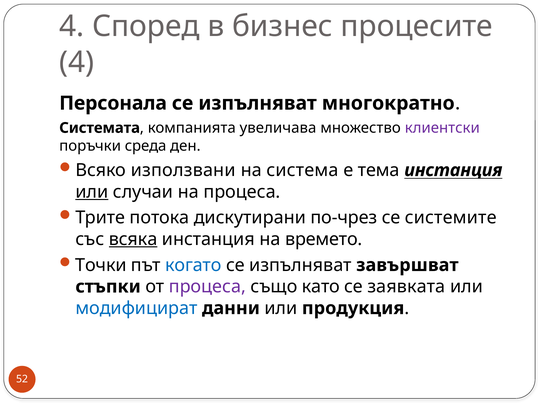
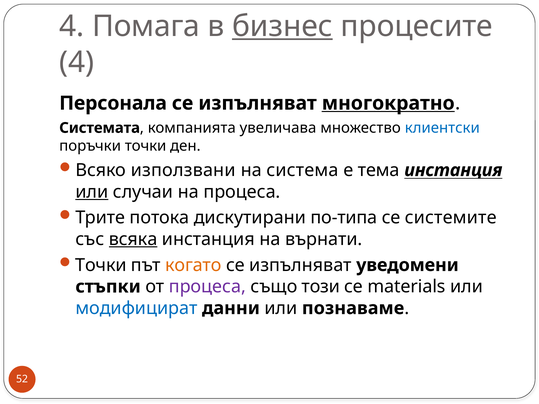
Според: Според -> Помага
бизнес underline: none -> present
многократно underline: none -> present
клиентски colour: purple -> blue
поръчки среда: среда -> точки
по-чрез: по-чрез -> по-типа
времето: времето -> върнати
когато colour: blue -> orange
завършват: завършват -> уведомени
като: като -> този
заявката: заявката -> materials
продукция: продукция -> познаваме
